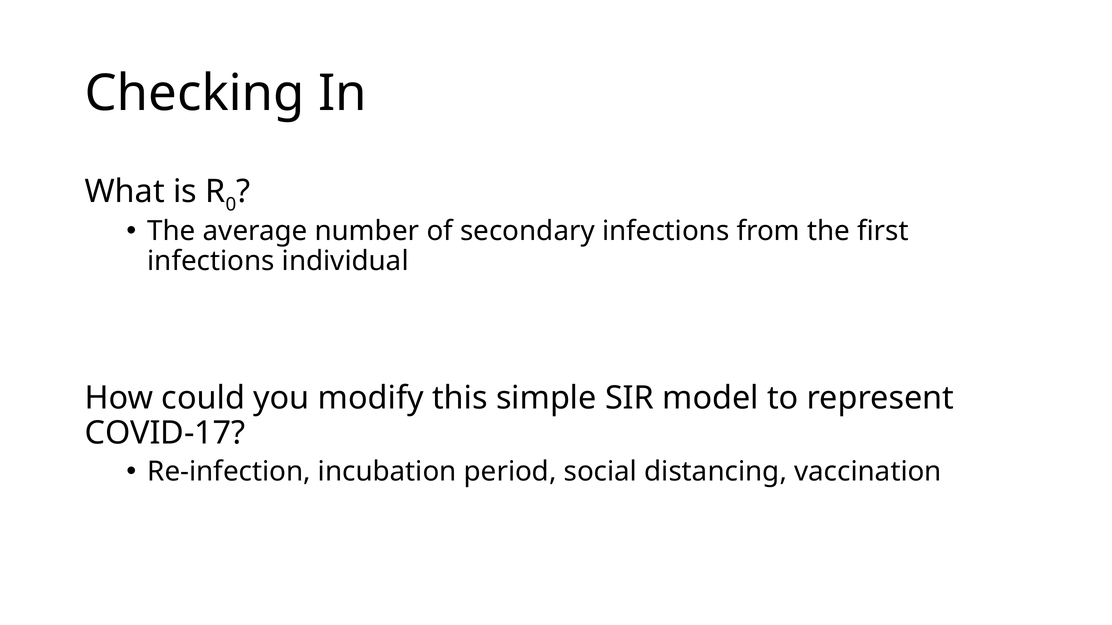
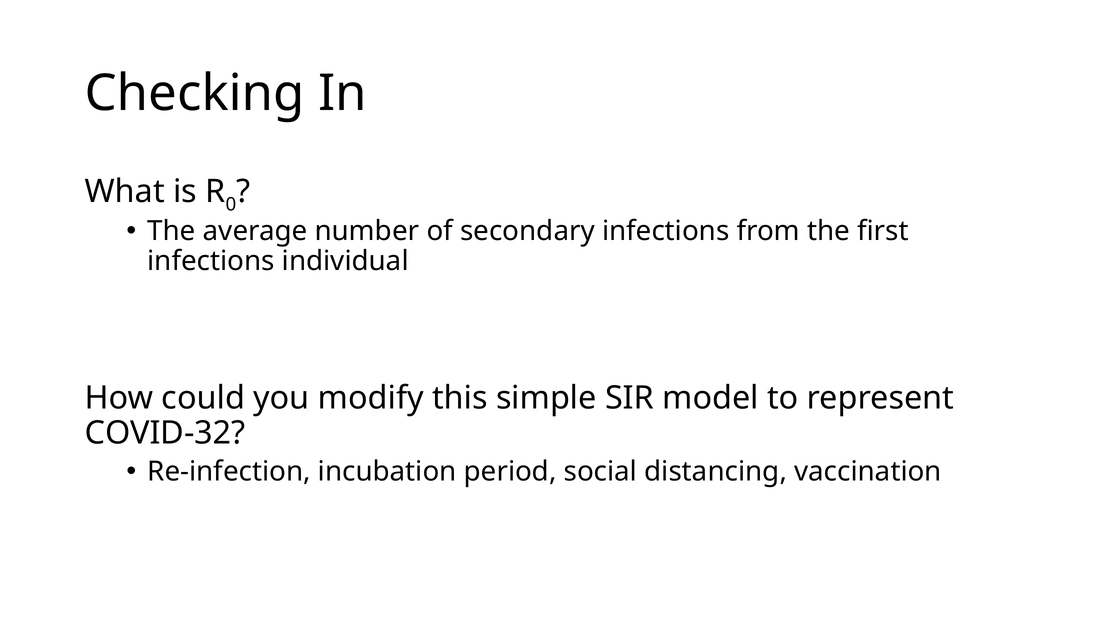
COVID-17: COVID-17 -> COVID-32
